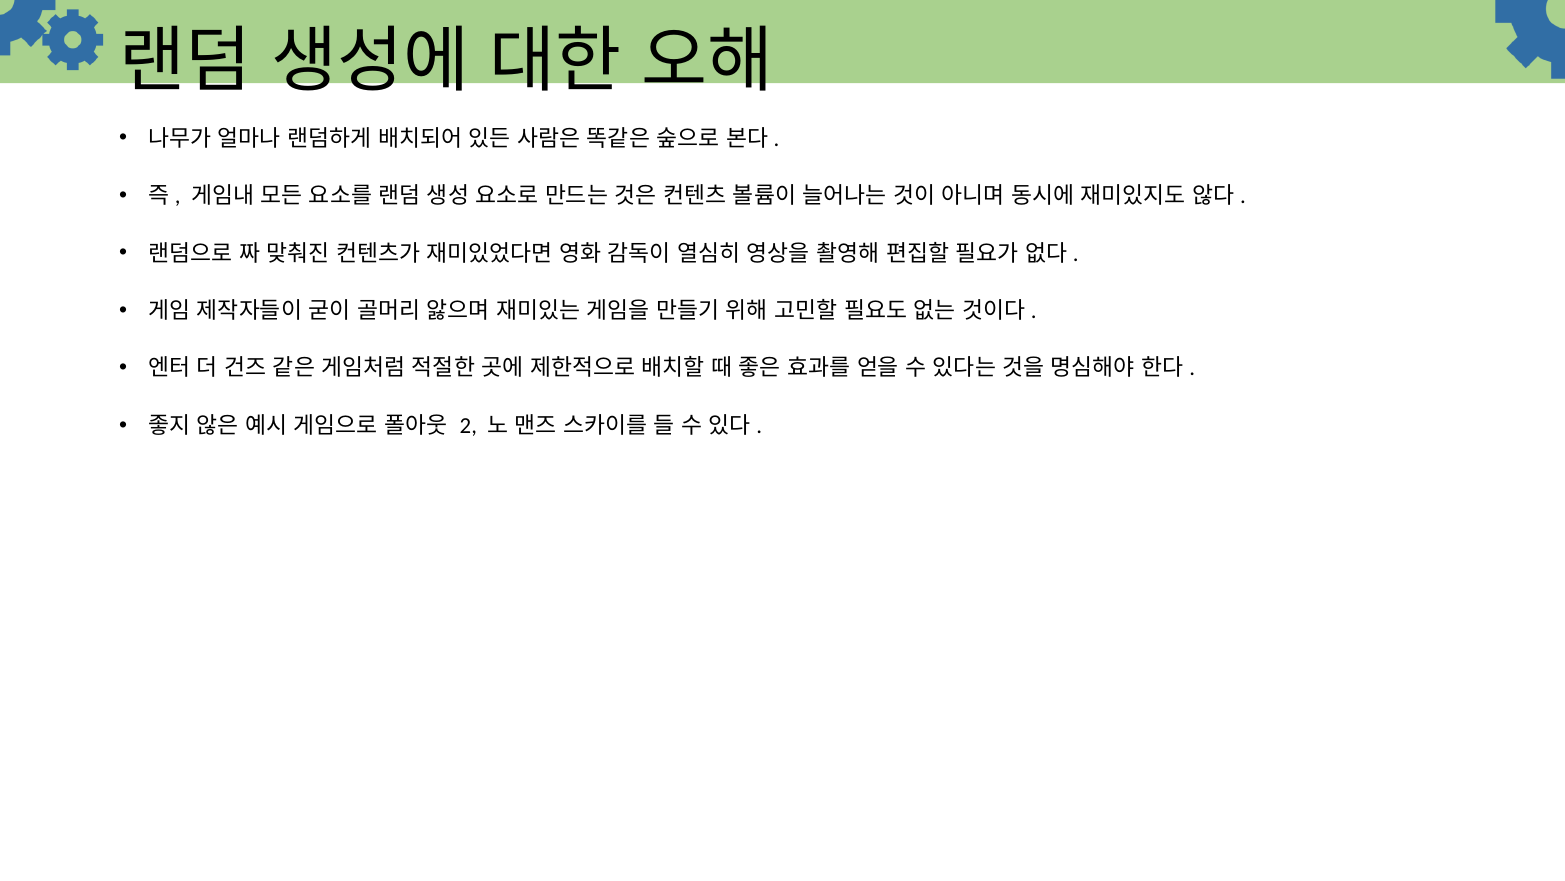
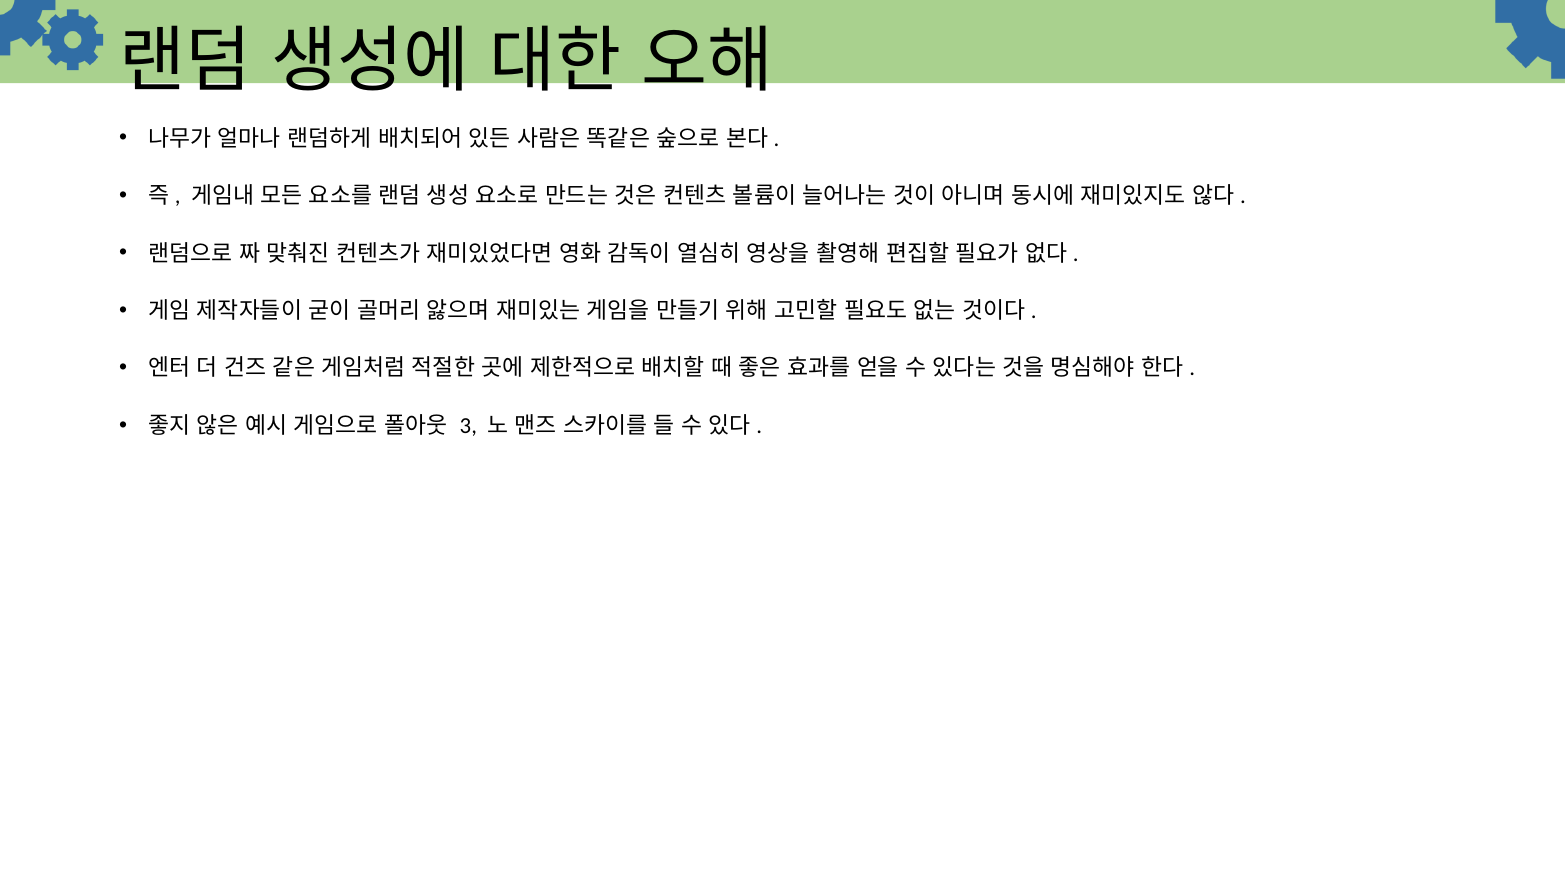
2: 2 -> 3
